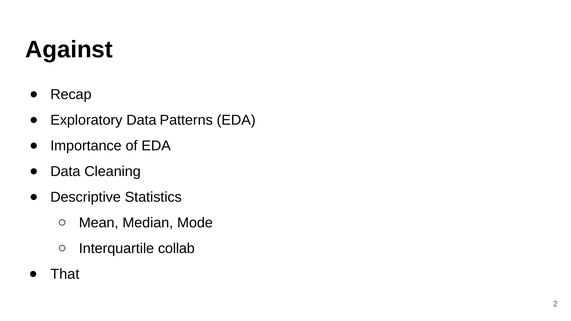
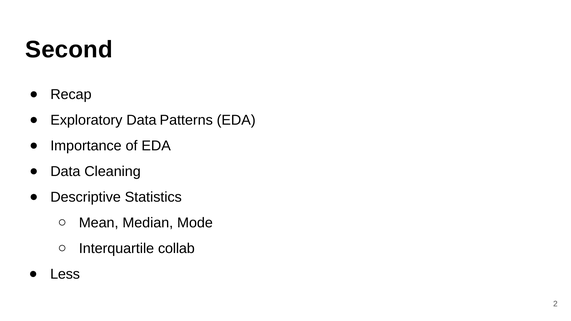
Against: Against -> Second
That: That -> Less
